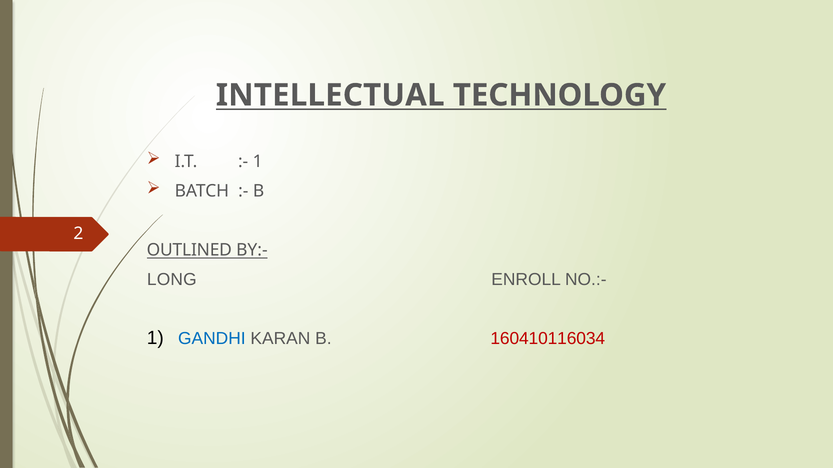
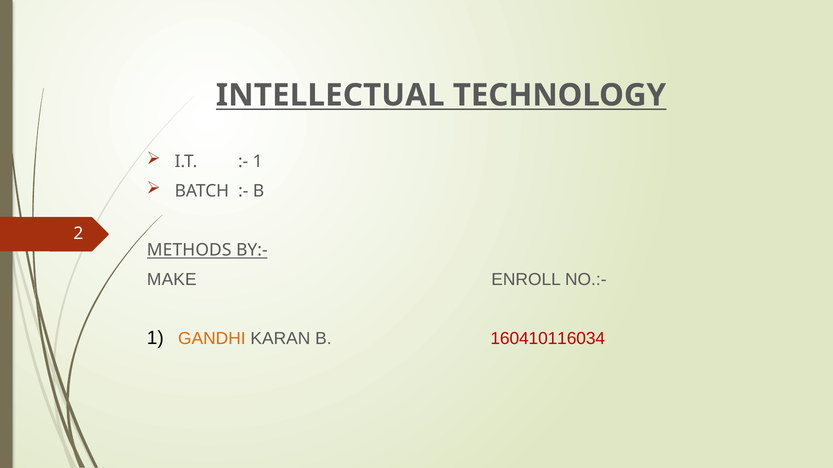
OUTLINED: OUTLINED -> METHODS
LONG: LONG -> MAKE
GANDHI colour: blue -> orange
